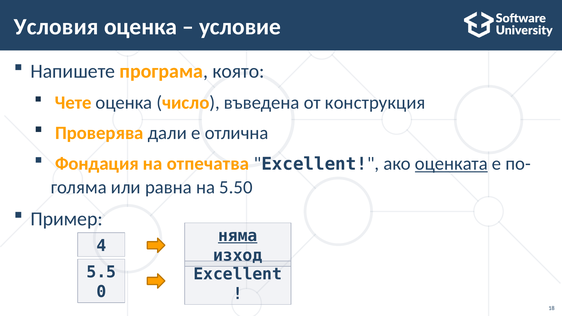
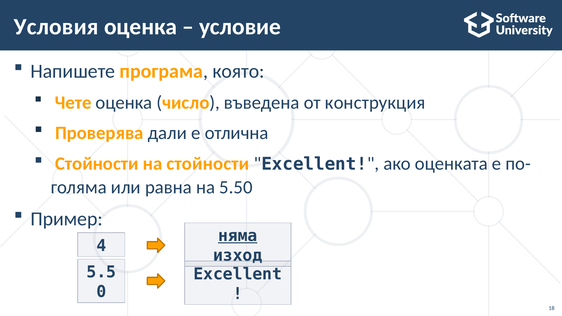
Фондация at (97, 164): Фондация -> Стойности
на отпечатва: отпечатва -> стойности
оценката underline: present -> none
